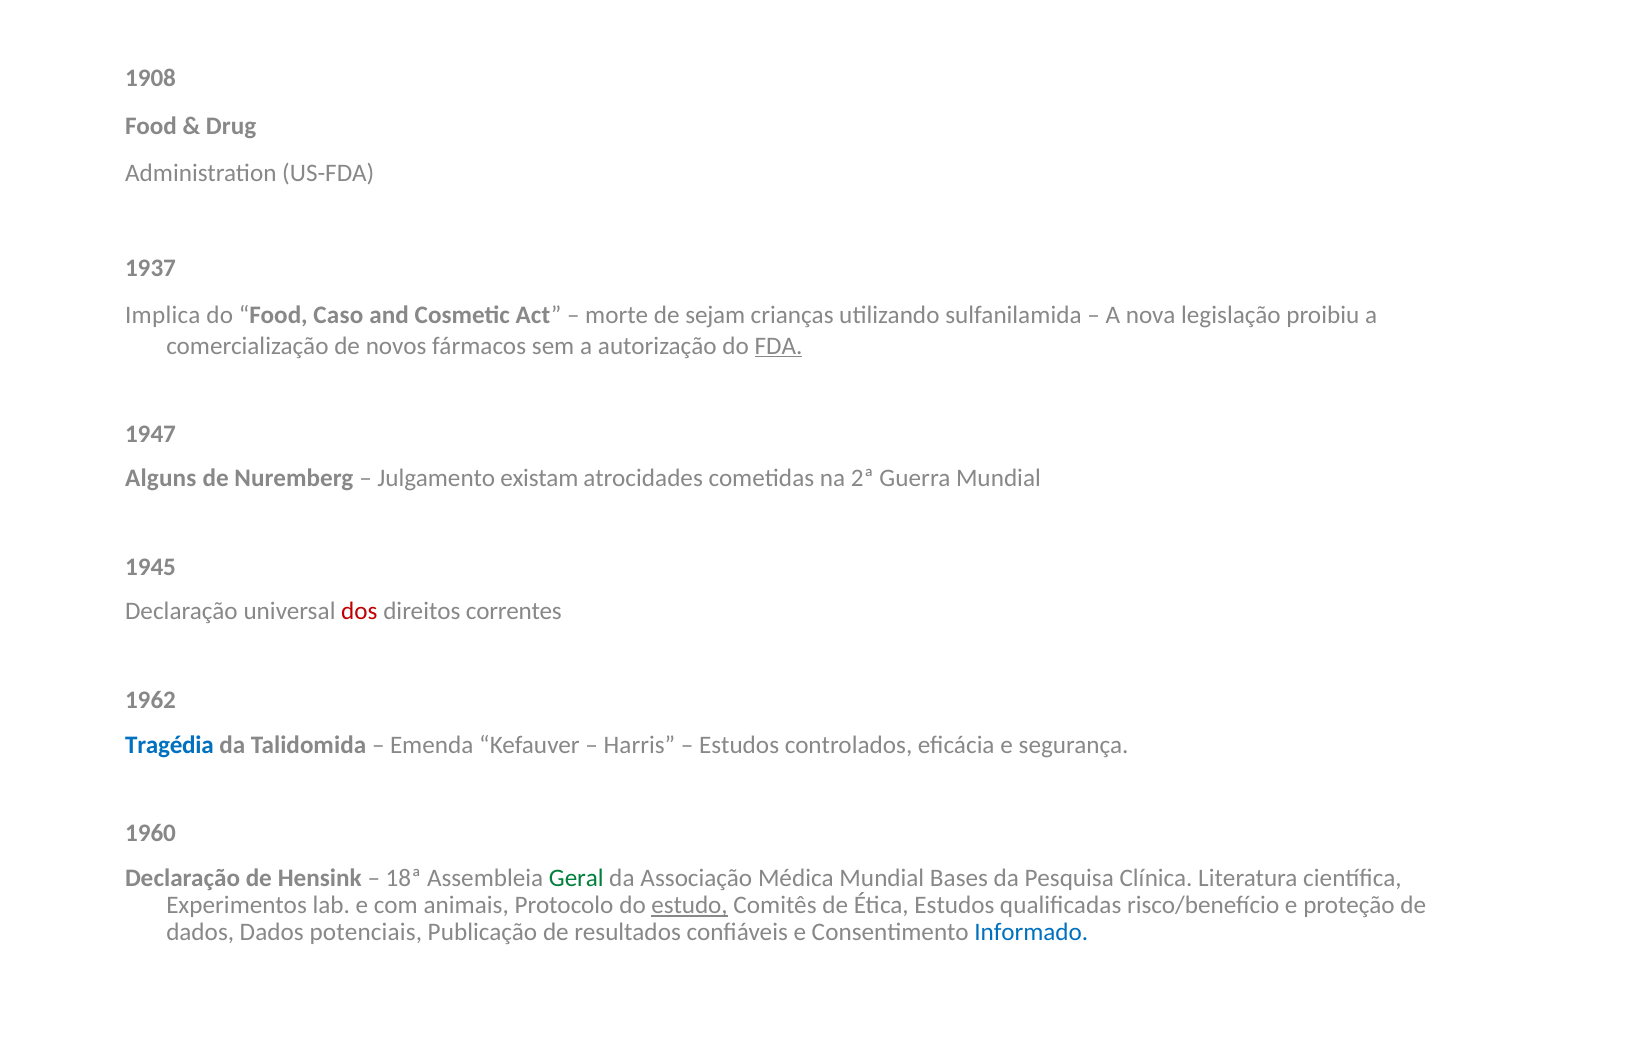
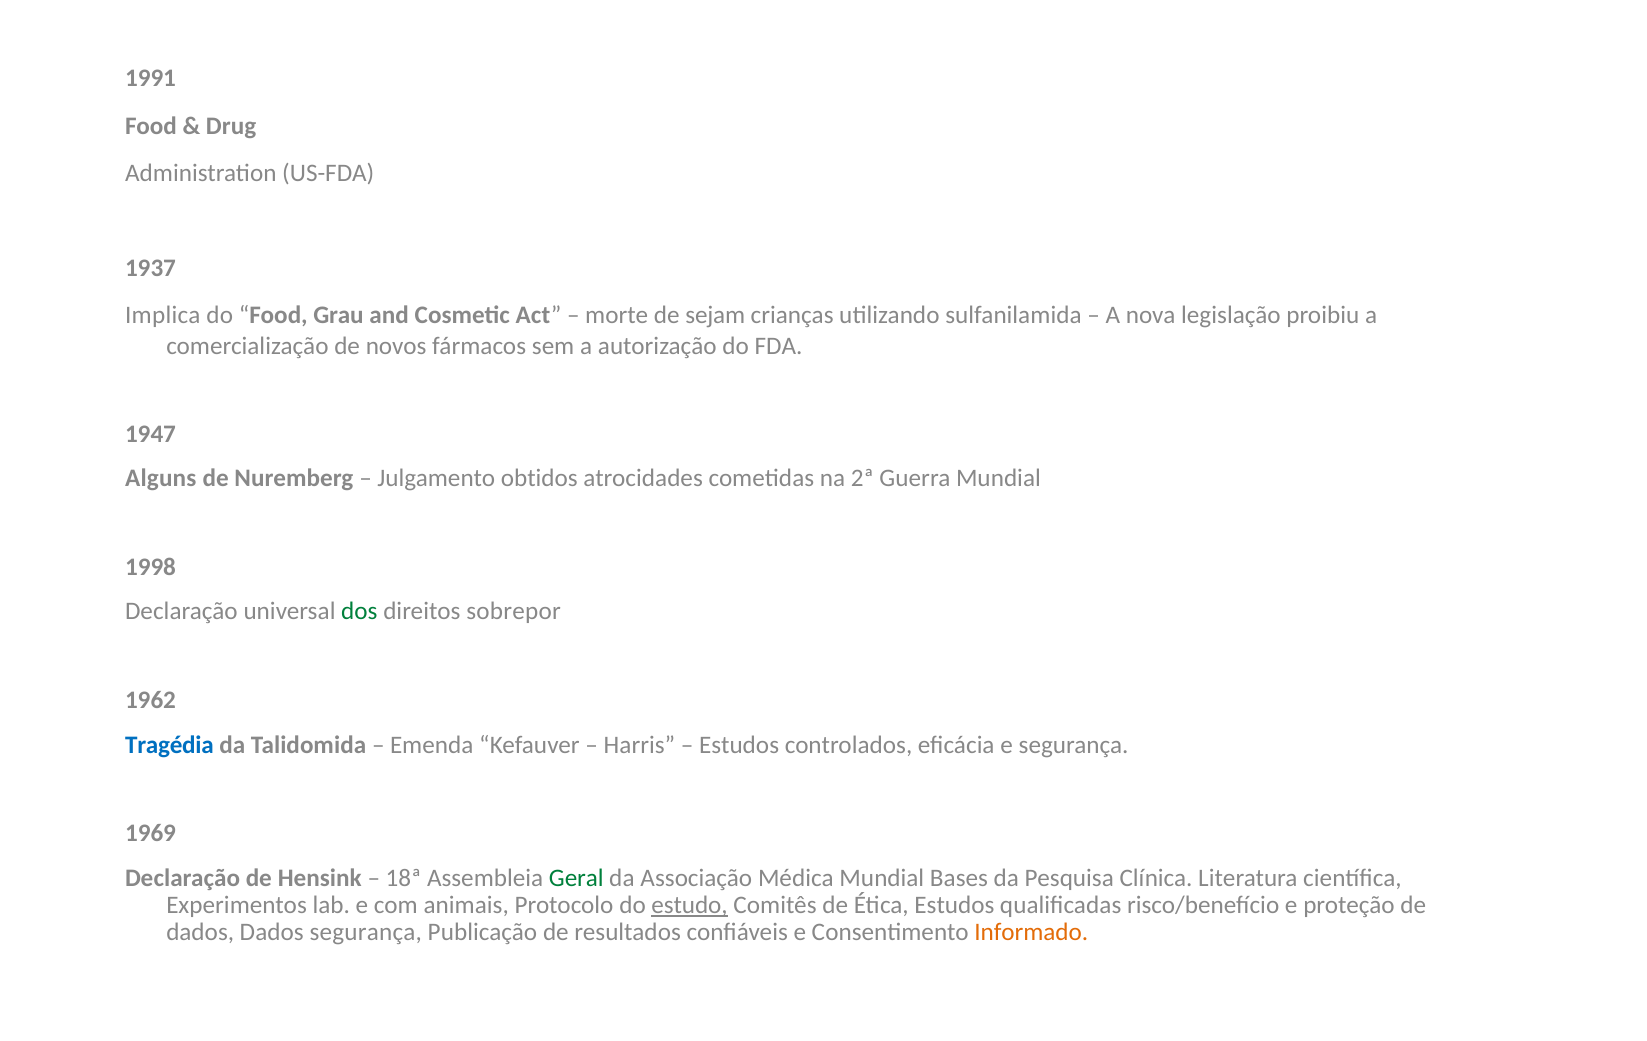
1908: 1908 -> 1991
Caso: Caso -> Grau
FDA underline: present -> none
existam: existam -> obtidos
1945: 1945 -> 1998
dos colour: red -> green
correntes: correntes -> sobrepor
1960: 1960 -> 1969
Dados potenciais: potenciais -> segurança
Informado colour: blue -> orange
